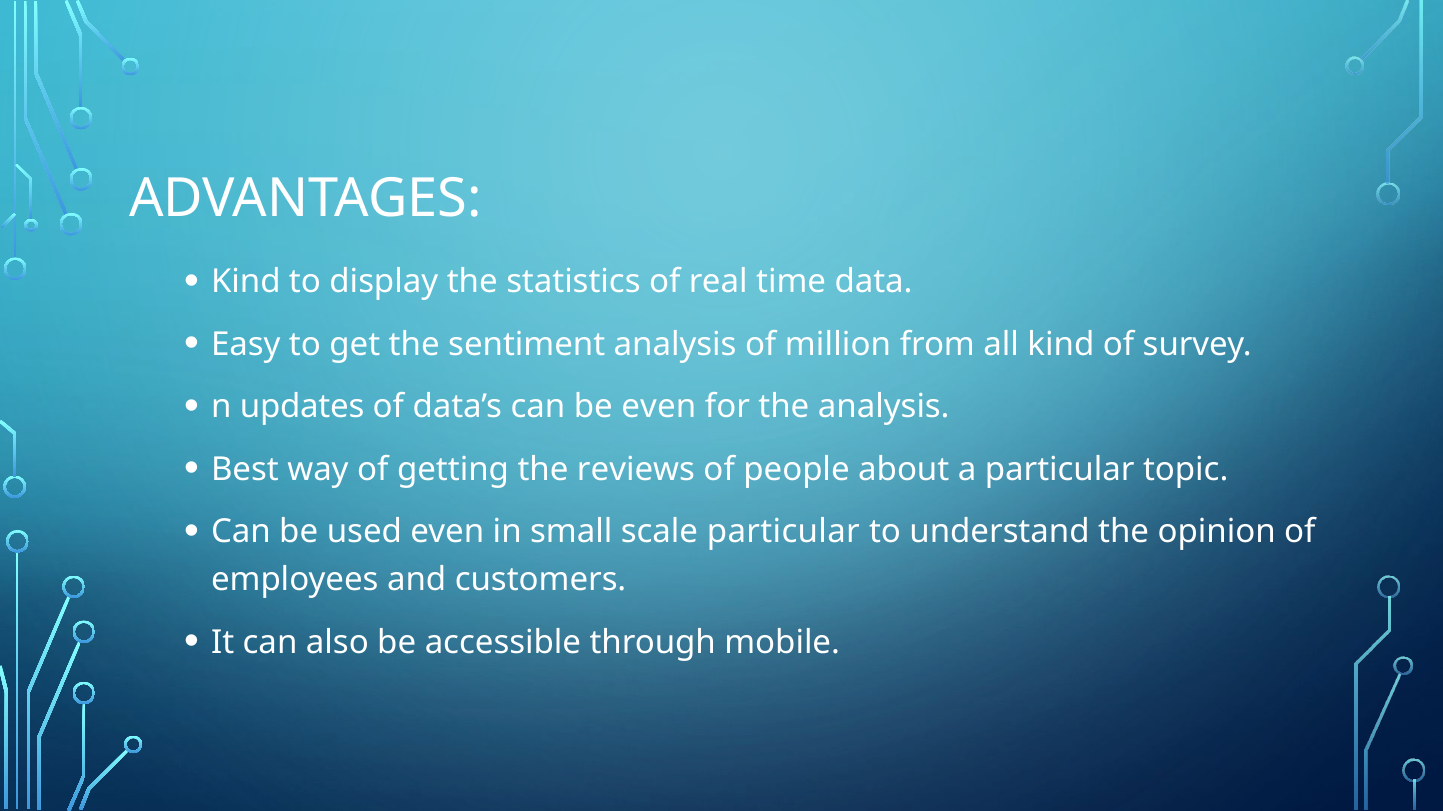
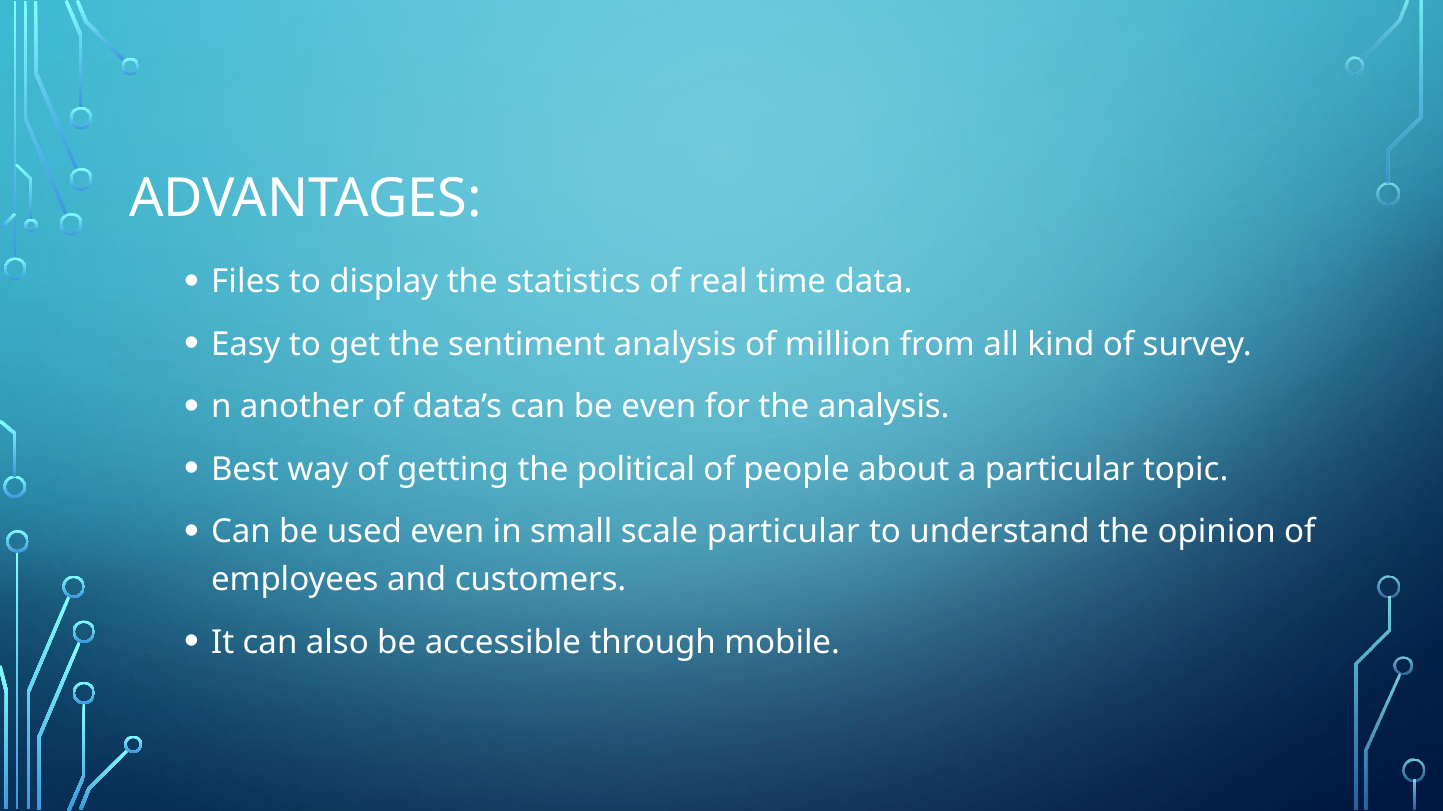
Kind at (246, 282): Kind -> Files
updates: updates -> another
reviews: reviews -> political
